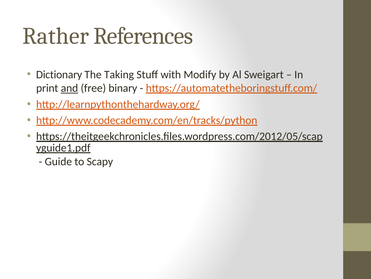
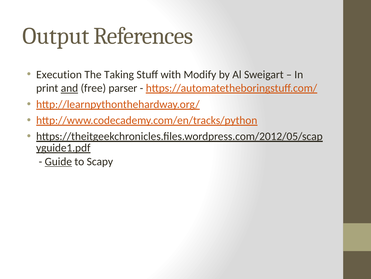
Rather: Rather -> Output
Dictionary: Dictionary -> Execution
binary: binary -> parser
Guide underline: none -> present
